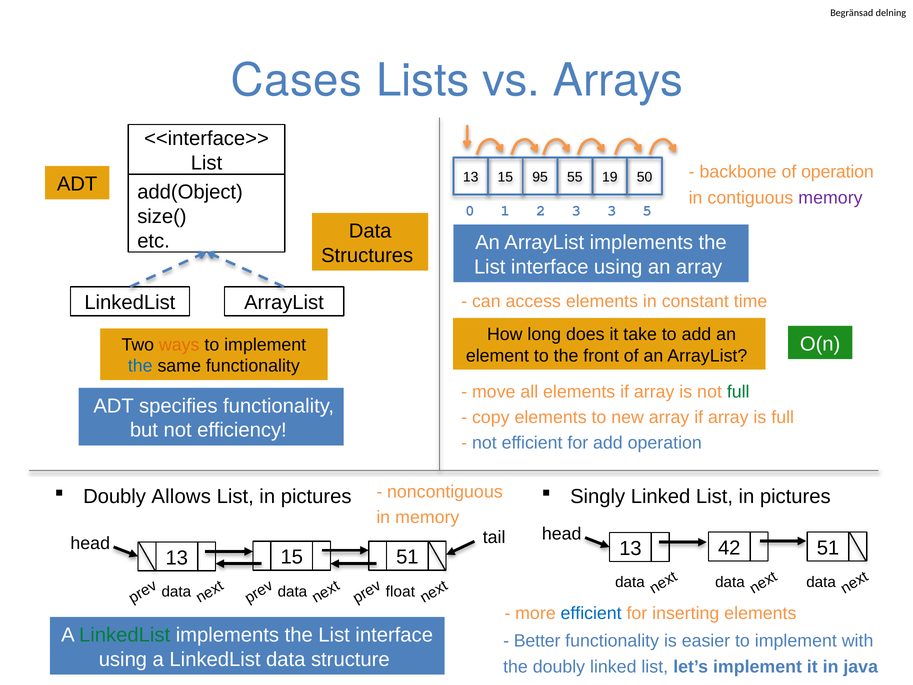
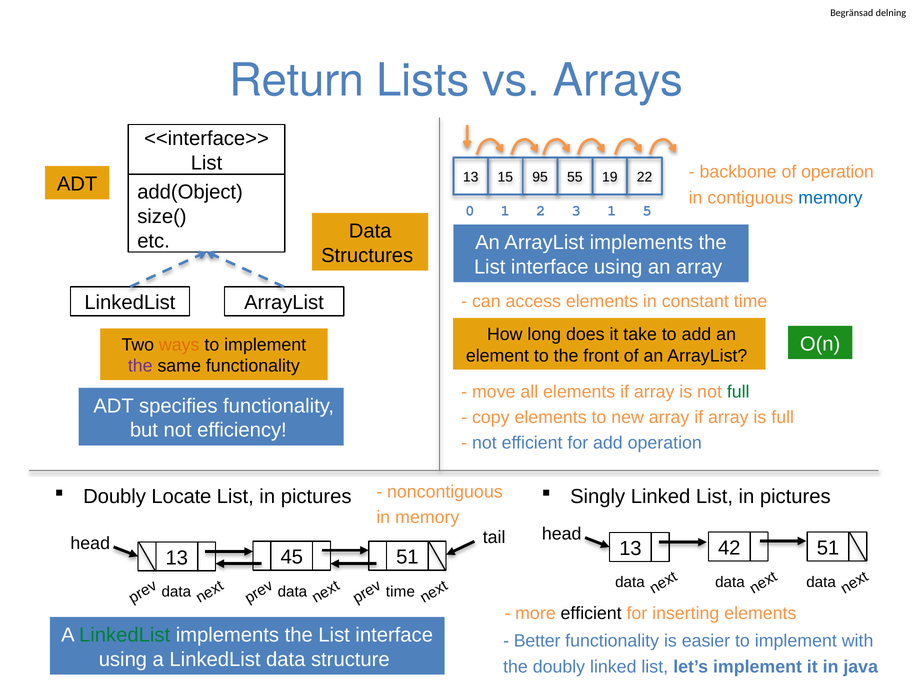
Cases: Cases -> Return
50: 50 -> 22
memory at (830, 198) colour: purple -> blue
3 3: 3 -> 1
the at (140, 366) colour: blue -> purple
Allows: Allows -> Locate
13 15: 15 -> 45
float at (400, 592): float -> time
efficient at (591, 613) colour: blue -> black
